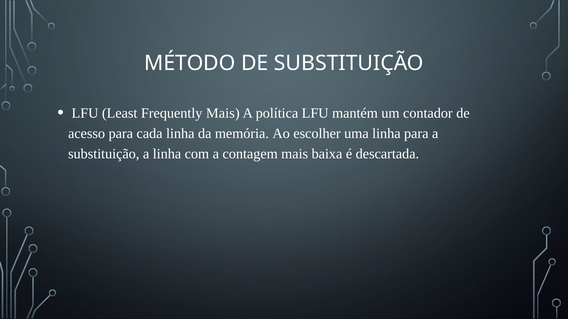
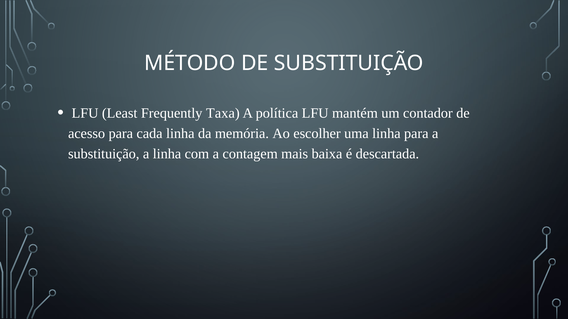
Frequently Mais: Mais -> Taxa
